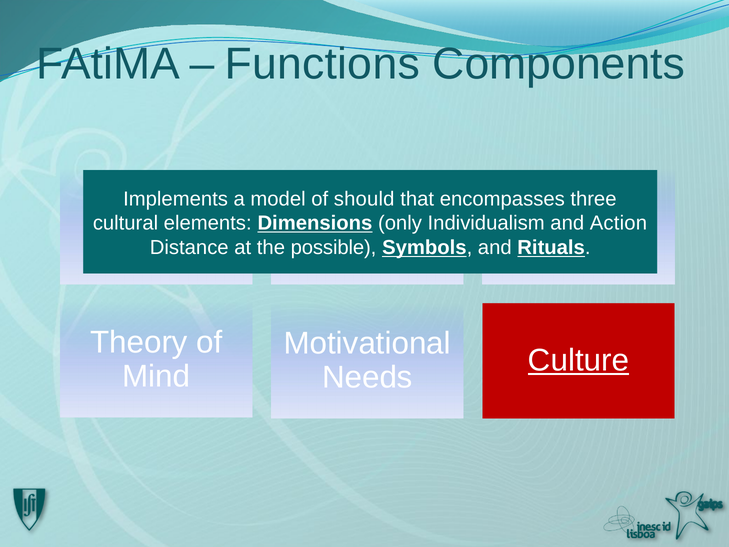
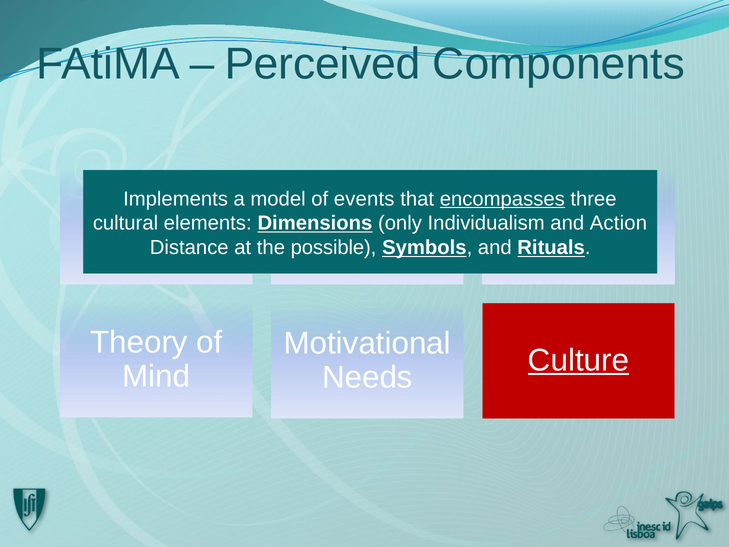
Functions: Functions -> Perceived
should: should -> events
encompasses underline: none -> present
